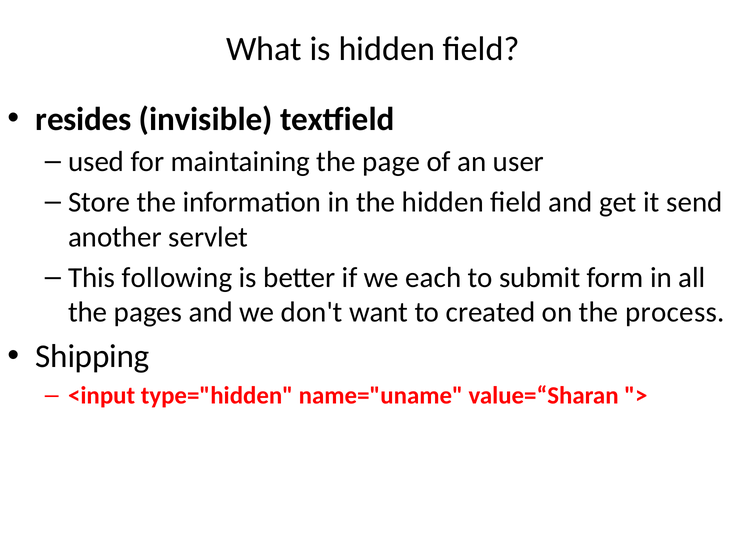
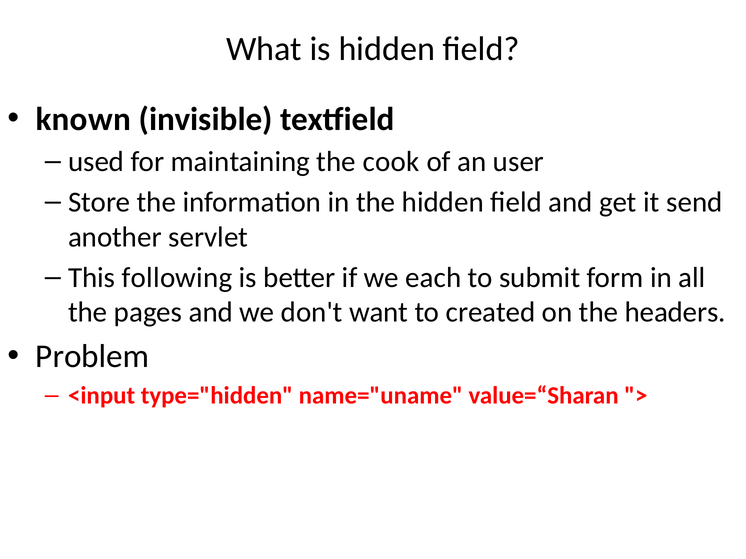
resides: resides -> known
page: page -> cook
process: process -> headers
Shipping: Shipping -> Problem
